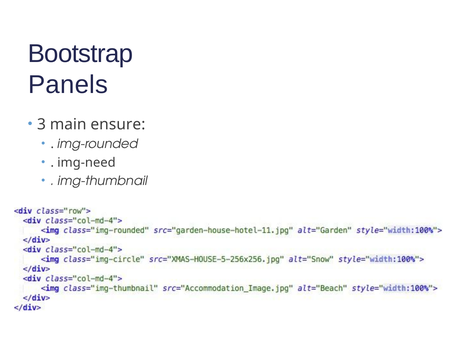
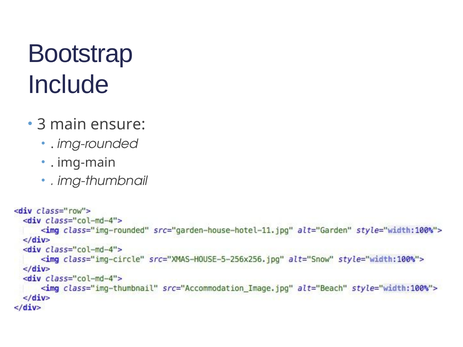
Panels: Panels -> Include
img-need: img-need -> img-main
